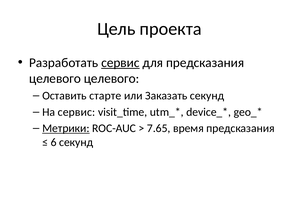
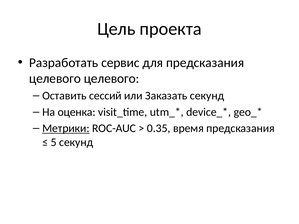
сервис at (120, 63) underline: present -> none
старте: старте -> сессий
На сервис: сервис -> оценка
7.65: 7.65 -> 0.35
6: 6 -> 5
